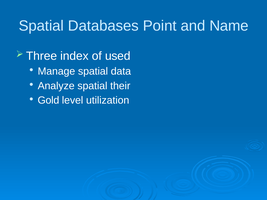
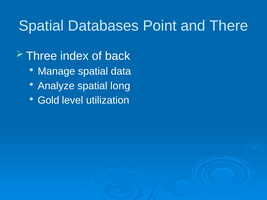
Name: Name -> There
used: used -> back
their: their -> long
